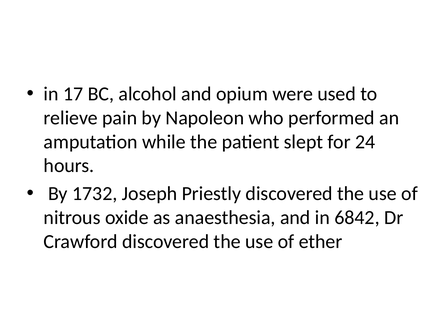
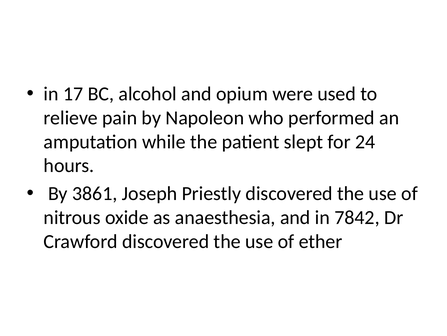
1732: 1732 -> 3861
6842: 6842 -> 7842
